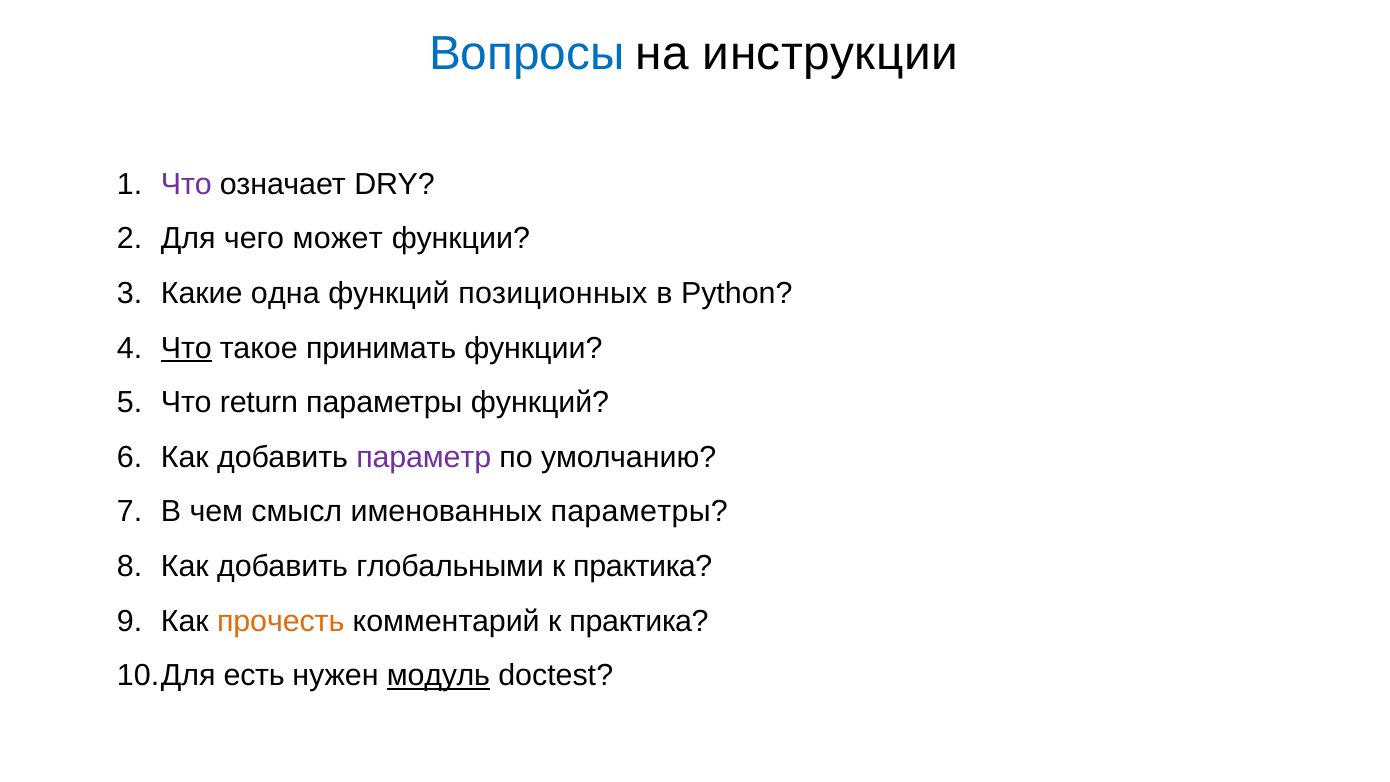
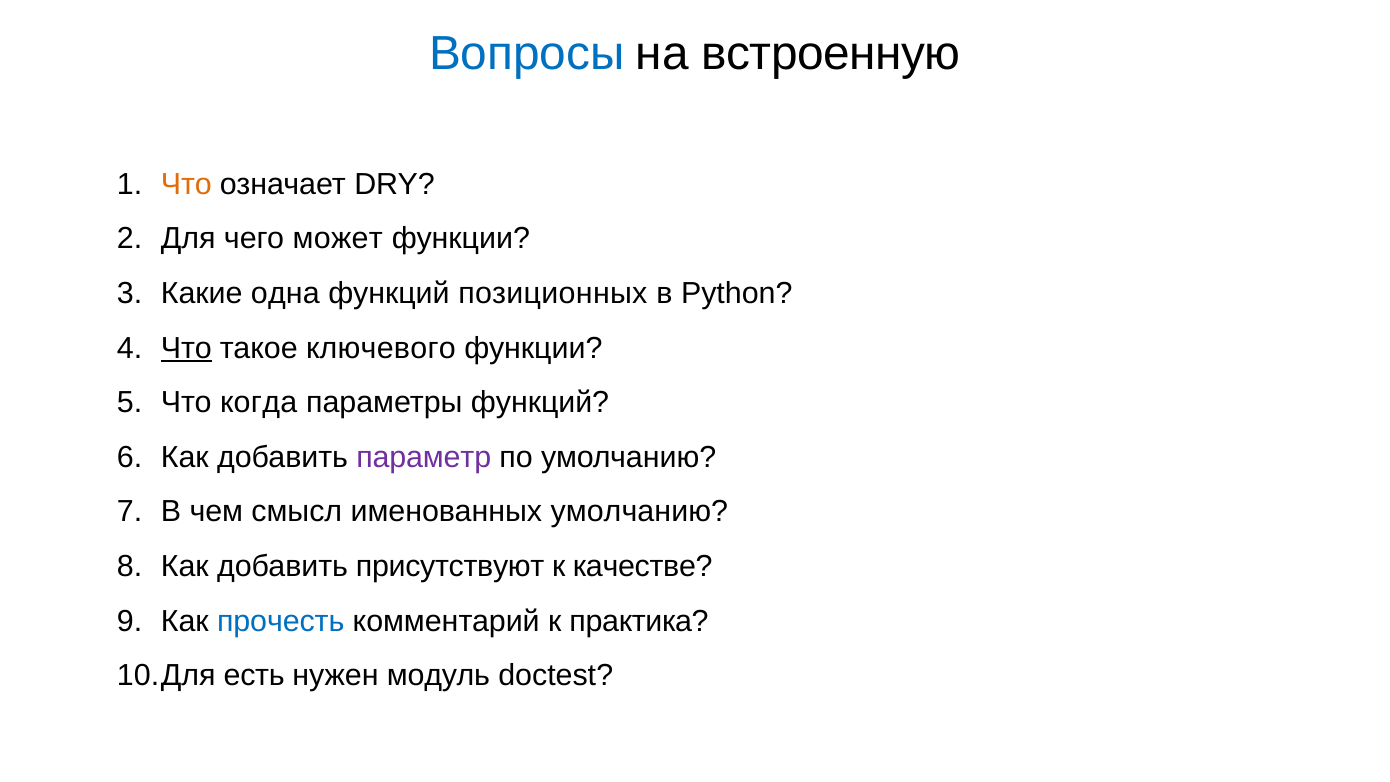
инструкции: инструкции -> встроенную
Что at (186, 184) colour: purple -> orange
принимать: принимать -> ключевого
return: return -> когда
именованных параметры: параметры -> умолчанию
глобальными: глобальными -> присутствуют
практика at (643, 566): практика -> качестве
прочесть colour: orange -> blue
модуль underline: present -> none
